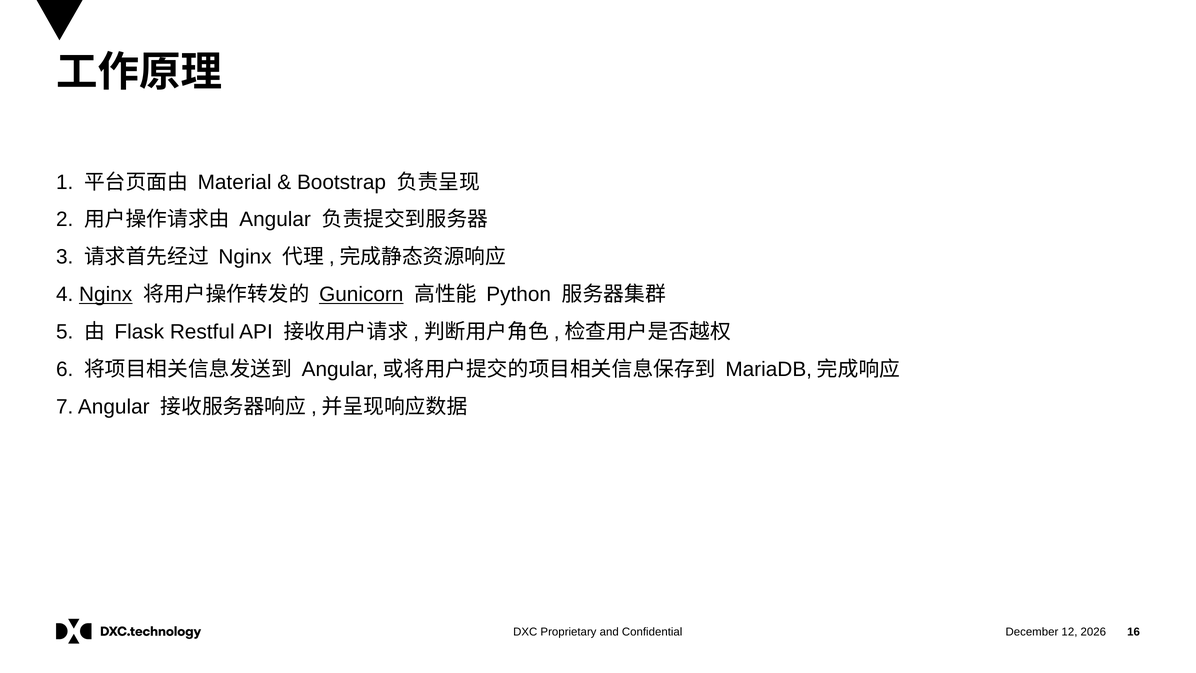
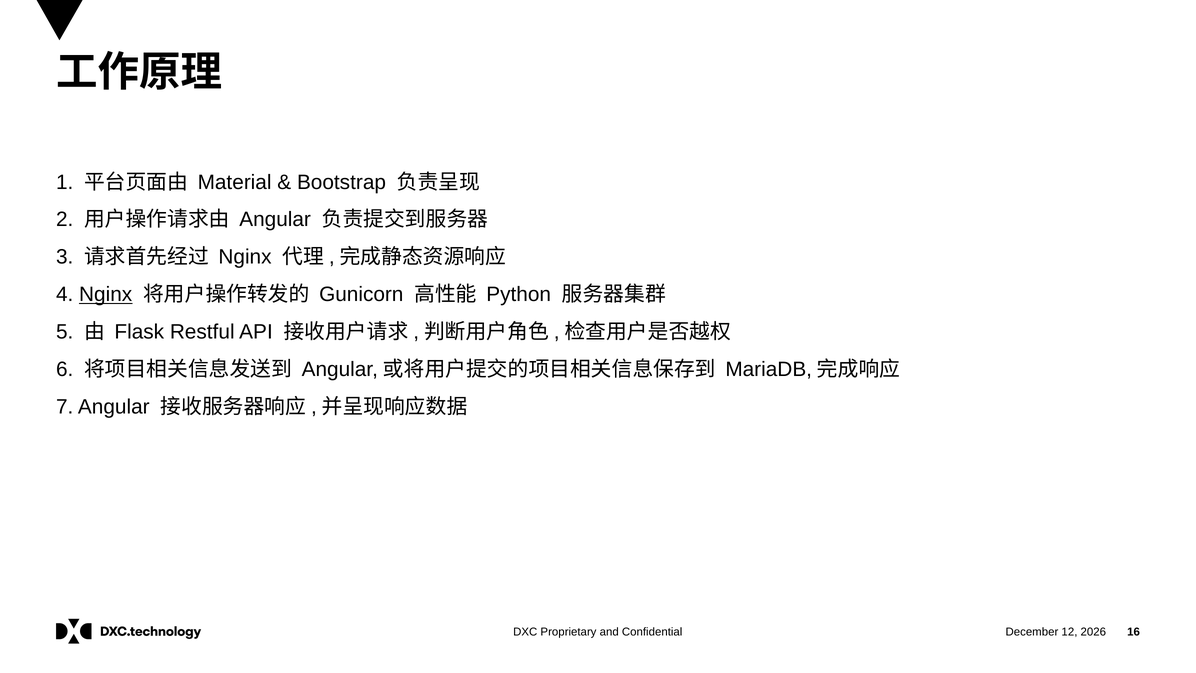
Gunicorn underline: present -> none
